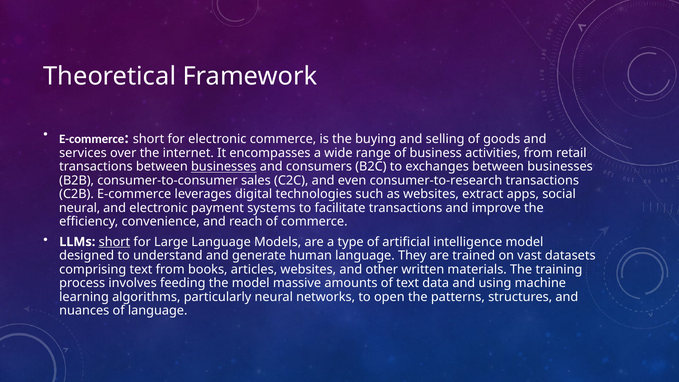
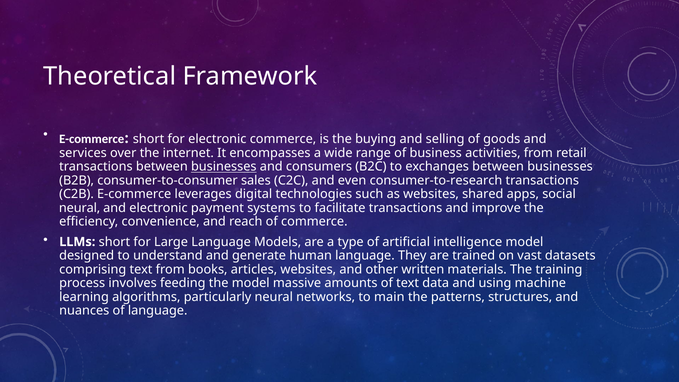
extract: extract -> shared
short at (114, 242) underline: present -> none
open: open -> main
